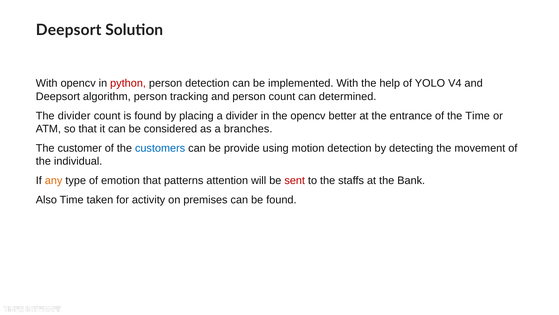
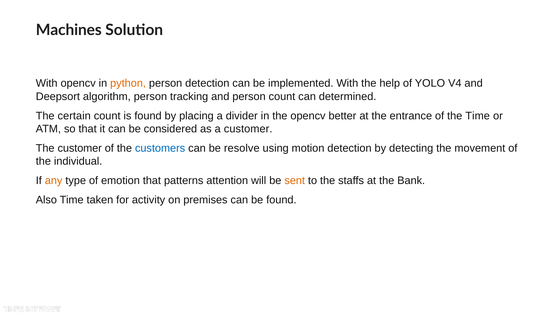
Deepsort at (69, 30): Deepsort -> Machines
python colour: red -> orange
The divider: divider -> certain
a branches: branches -> customer
provide: provide -> resolve
sent colour: red -> orange
